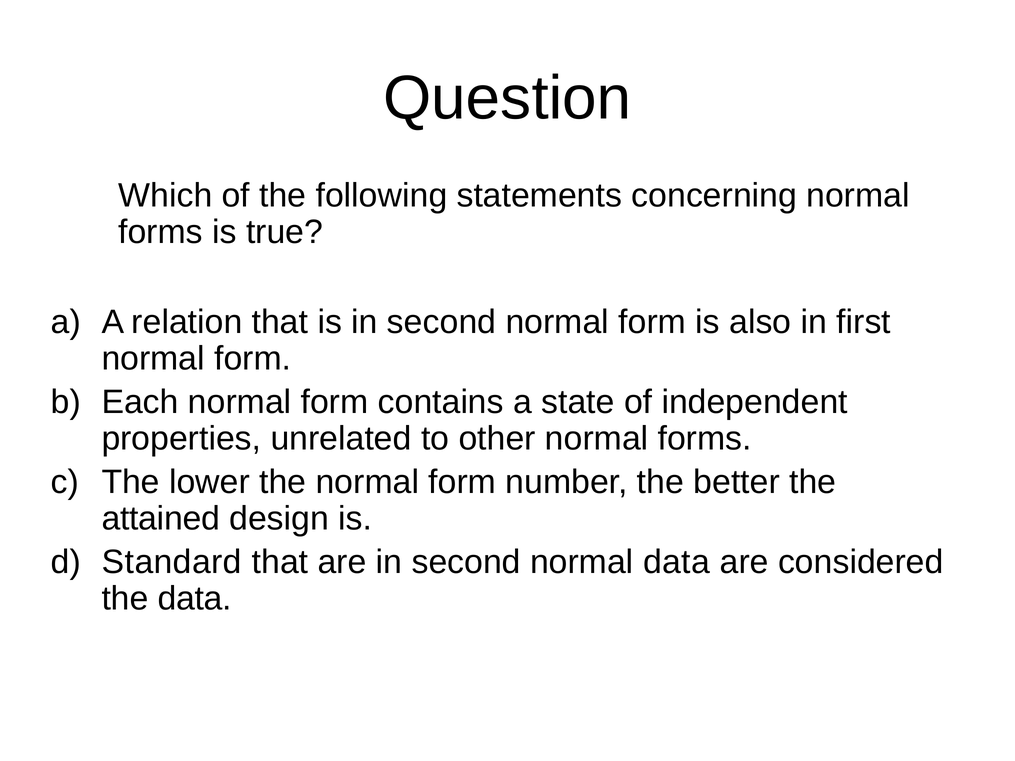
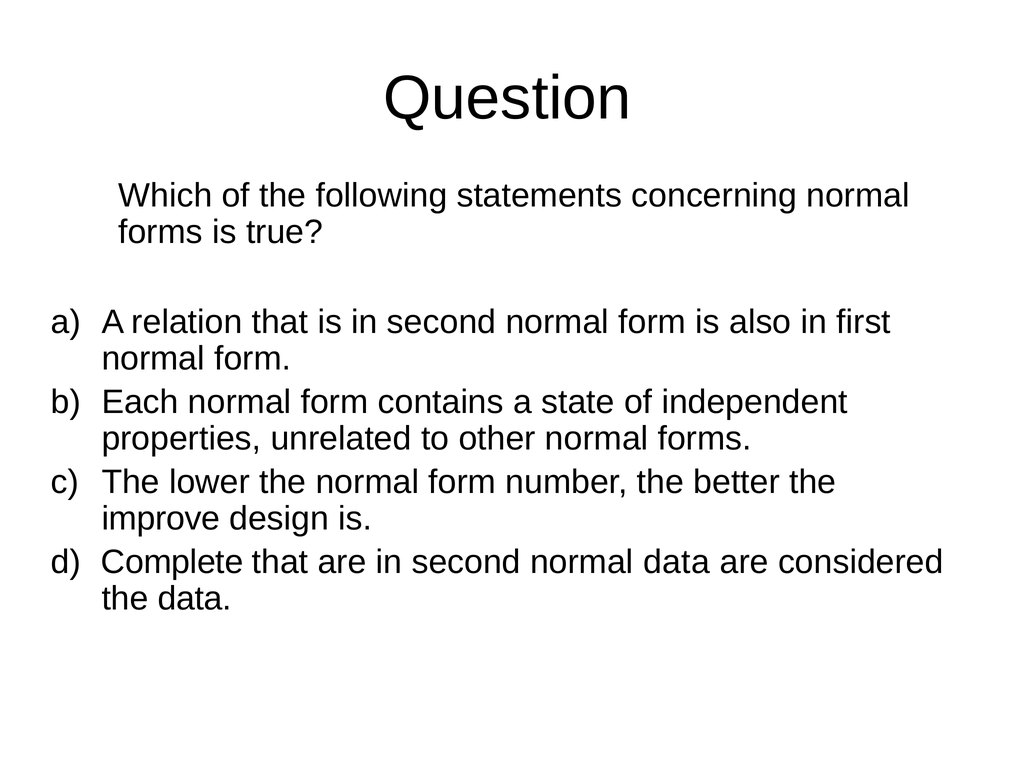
attained: attained -> improve
Standard: Standard -> Complete
